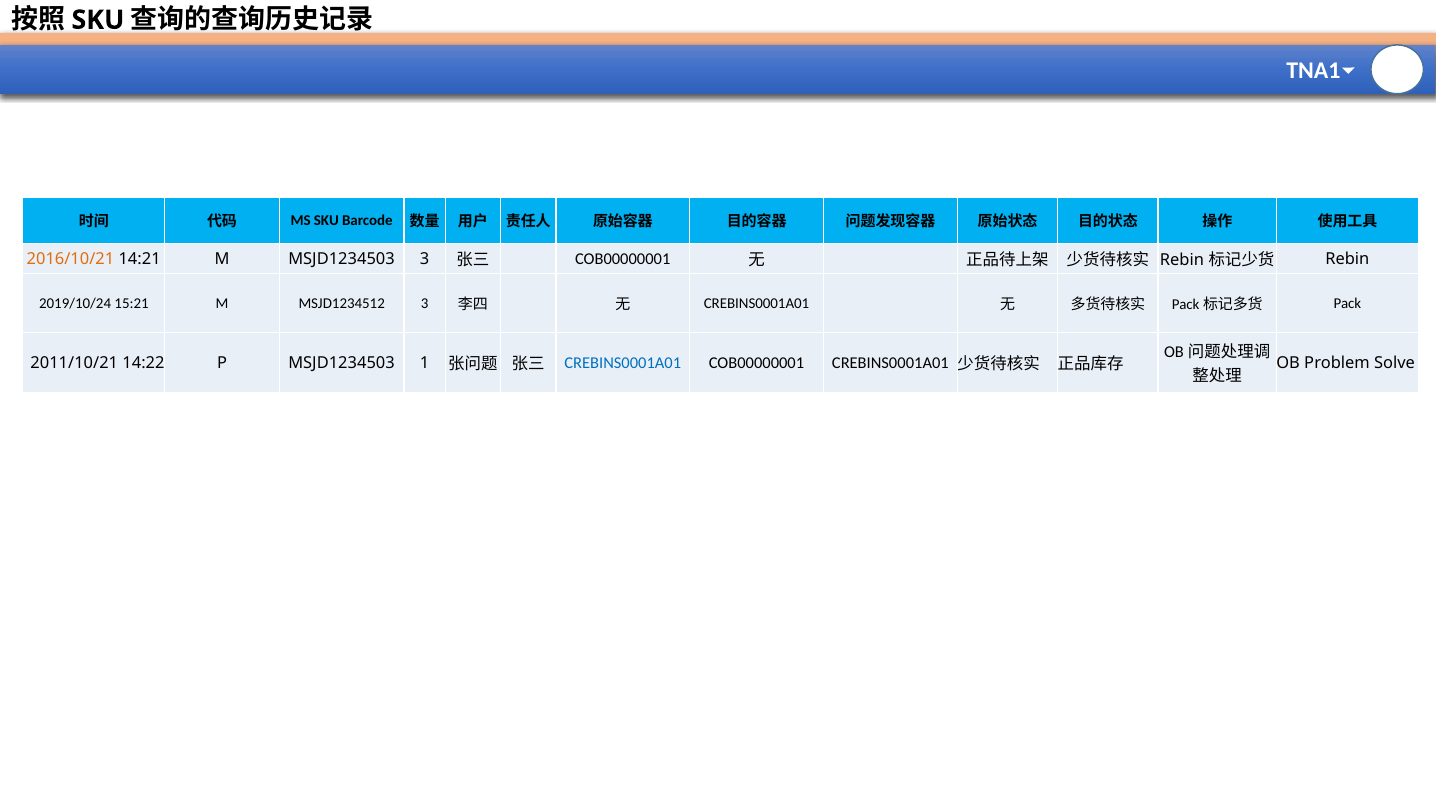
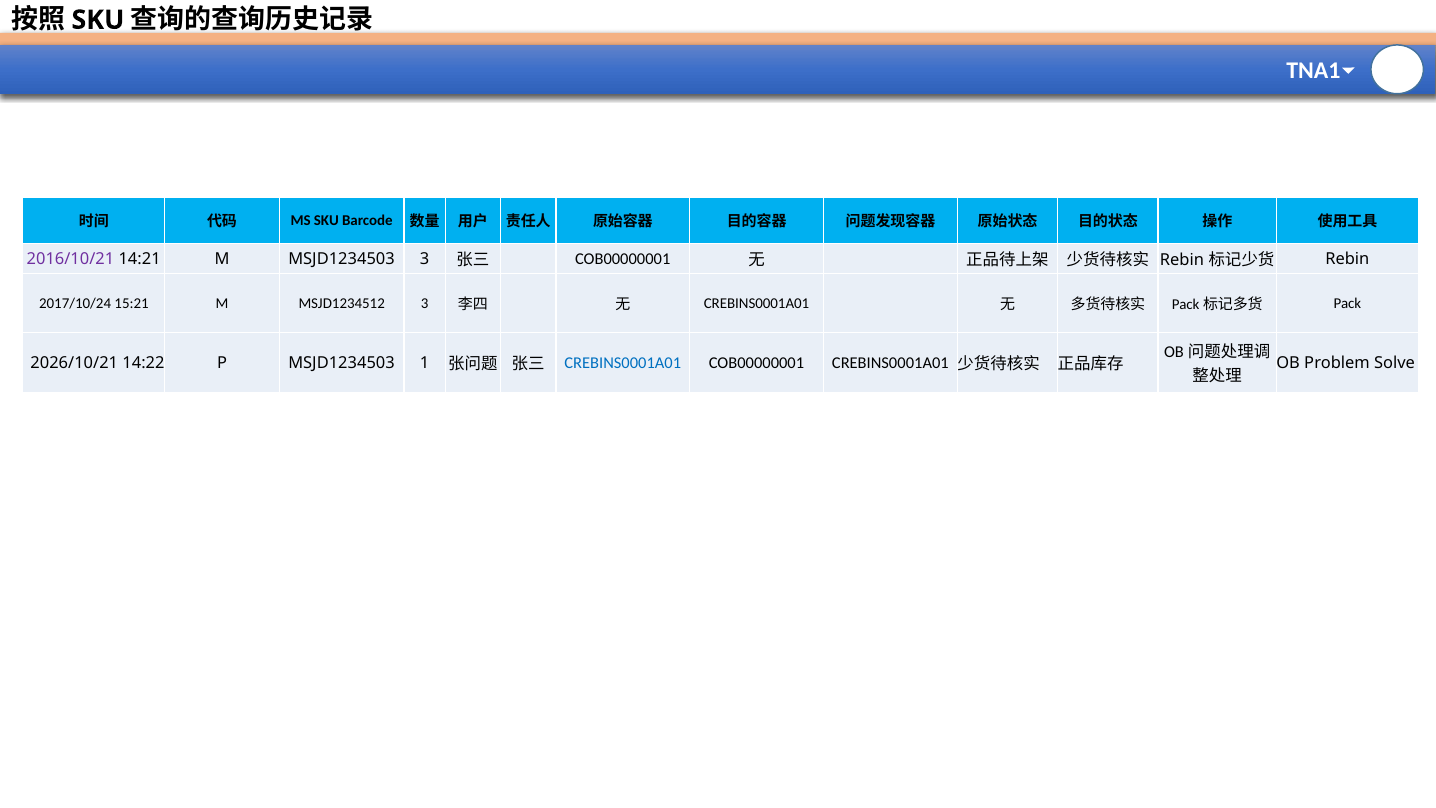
2016/10/21 colour: orange -> purple
2019/10/24: 2019/10/24 -> 2017/10/24
2011/10/21: 2011/10/21 -> 2026/10/21
